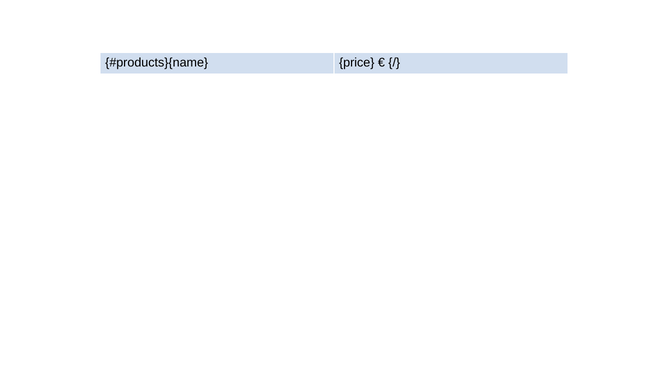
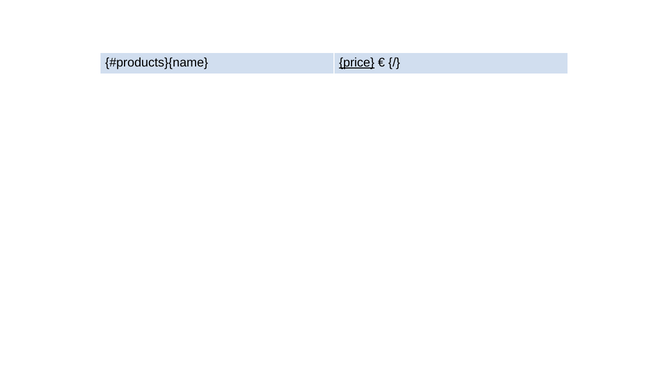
price underline: none -> present
